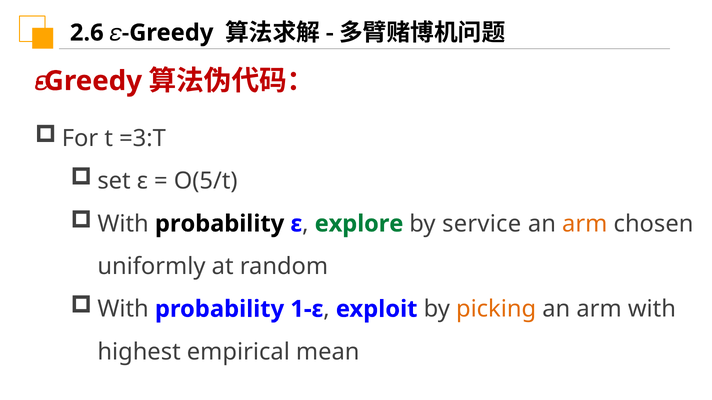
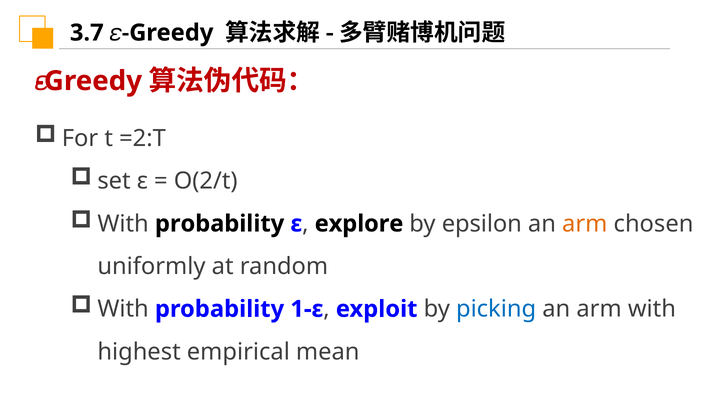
2.6: 2.6 -> 3.7
=3:T: =3:T -> =2:T
O(5/t: O(5/t -> O(2/t
explore colour: green -> black
service: service -> epsilon
picking colour: orange -> blue
